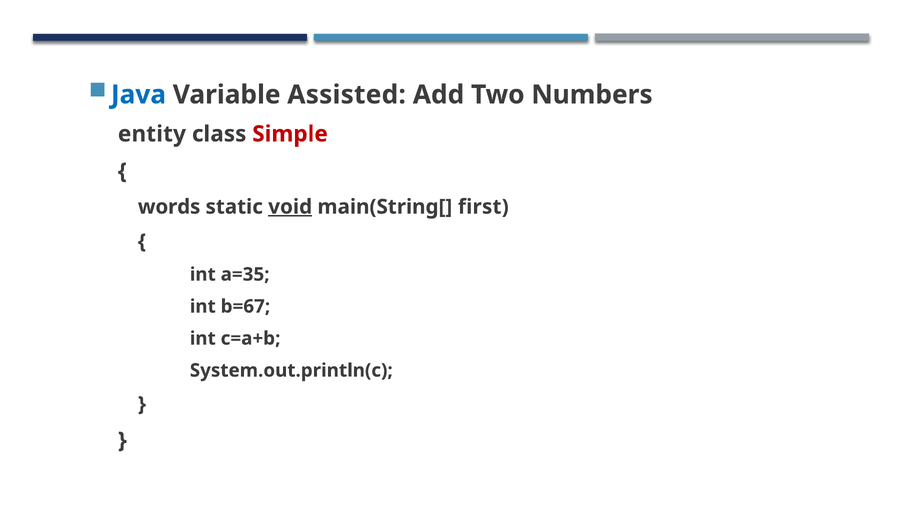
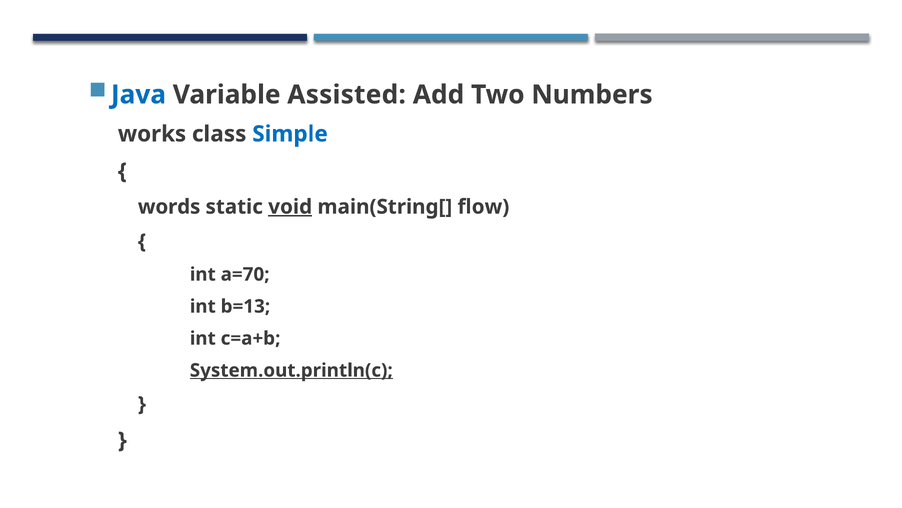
entity: entity -> works
Simple colour: red -> blue
first: first -> flow
a=35: a=35 -> a=70
b=67: b=67 -> b=13
System.out.println(c underline: none -> present
